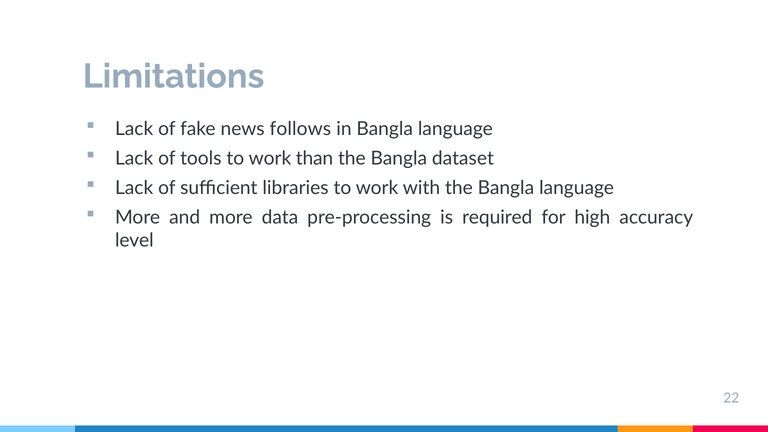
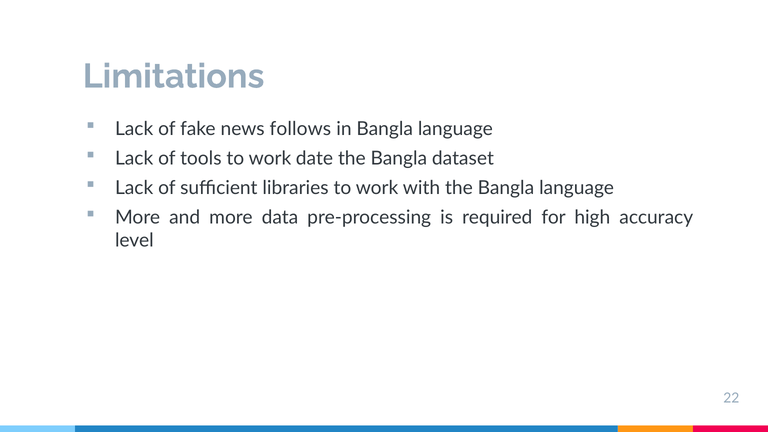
than: than -> date
